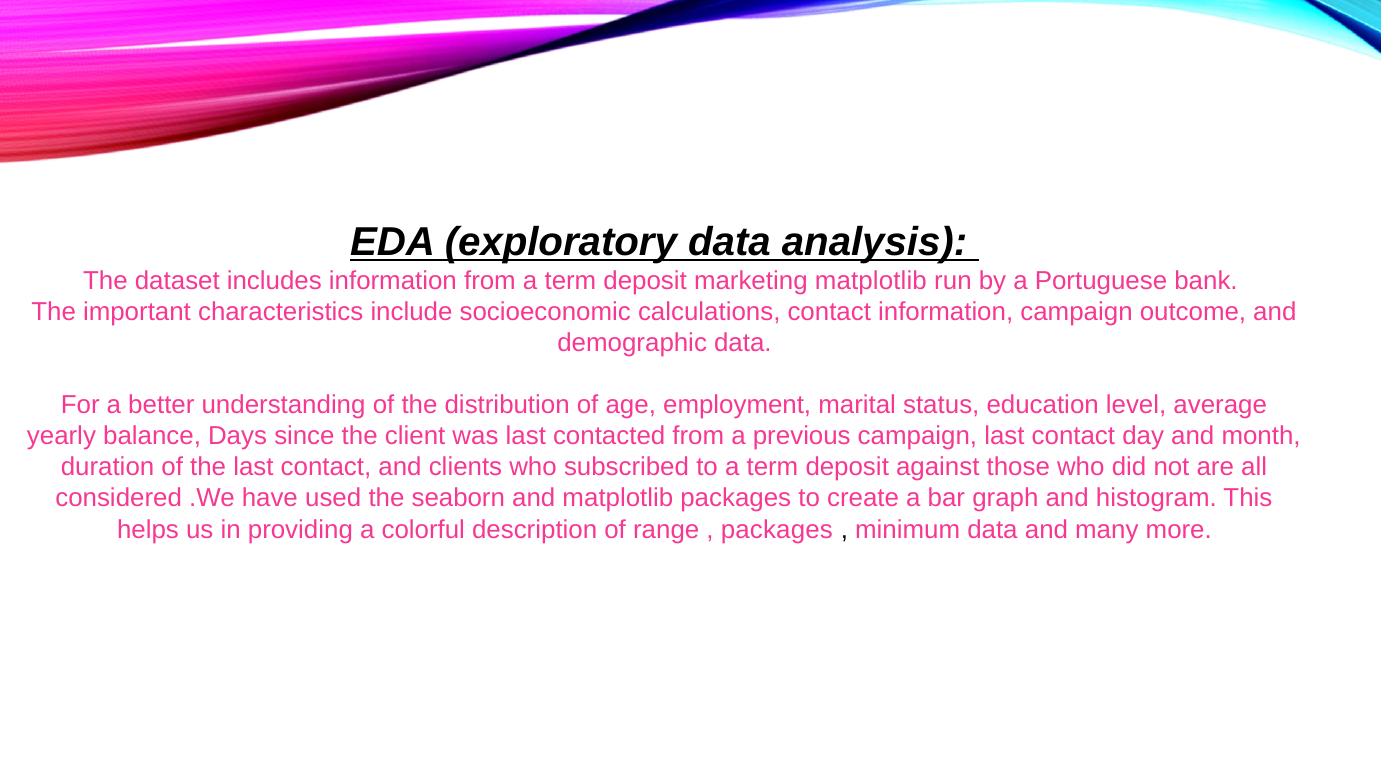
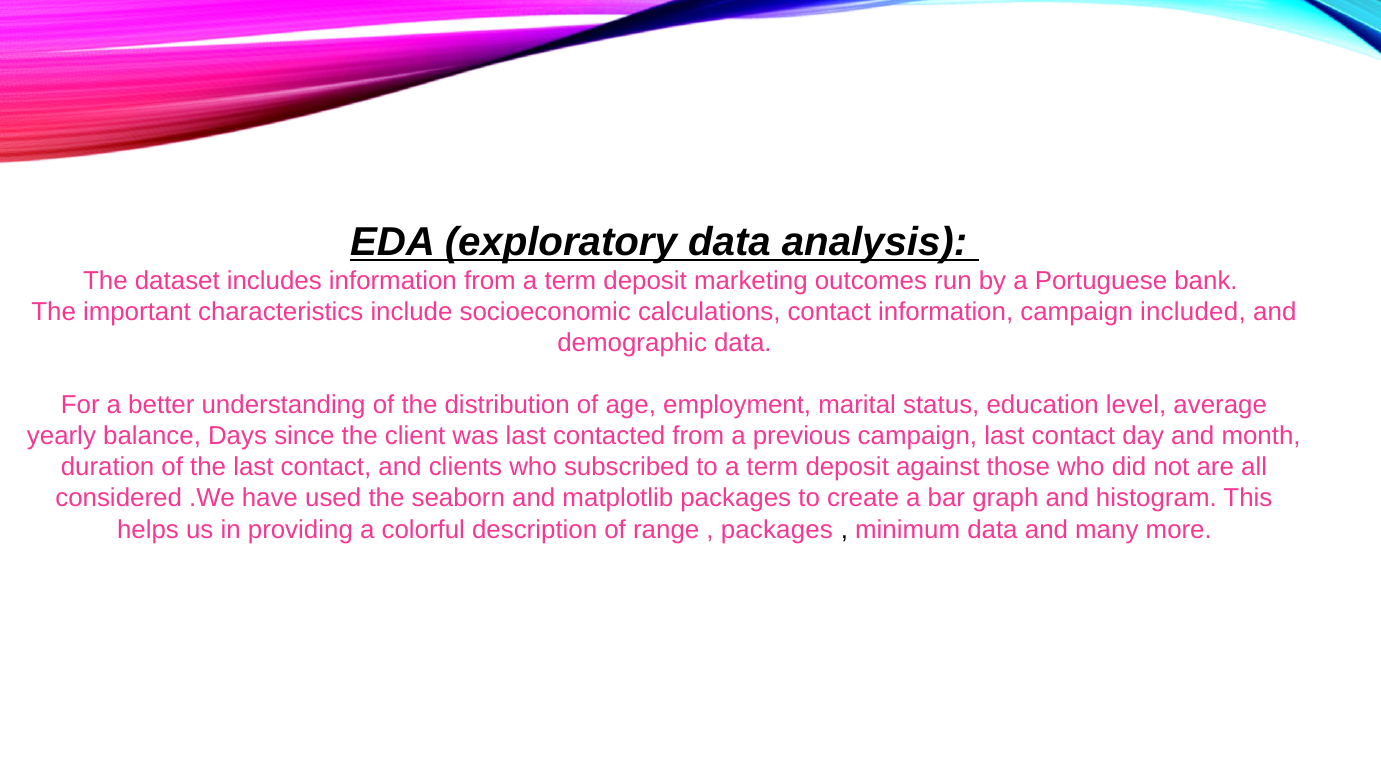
marketing matplotlib: matplotlib -> outcomes
outcome: outcome -> included
